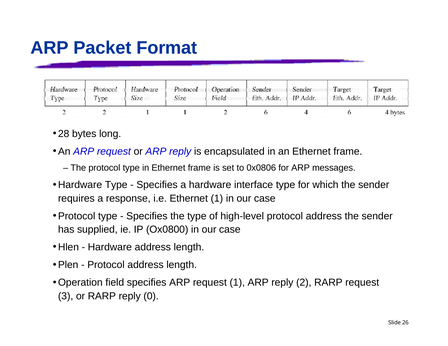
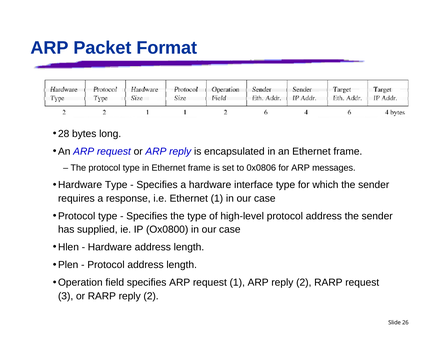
RARP reply 0: 0 -> 2
